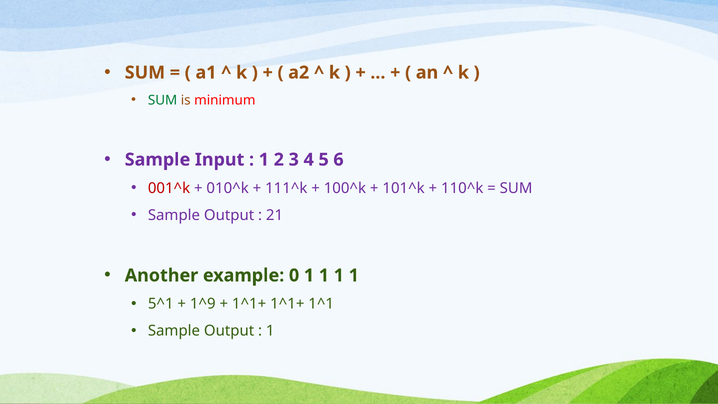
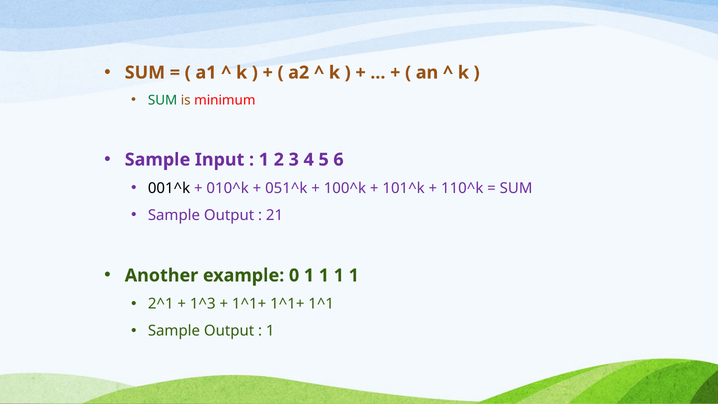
001^k colour: red -> black
111^k: 111^k -> 051^k
5^1: 5^1 -> 2^1
1^9: 1^9 -> 1^3
